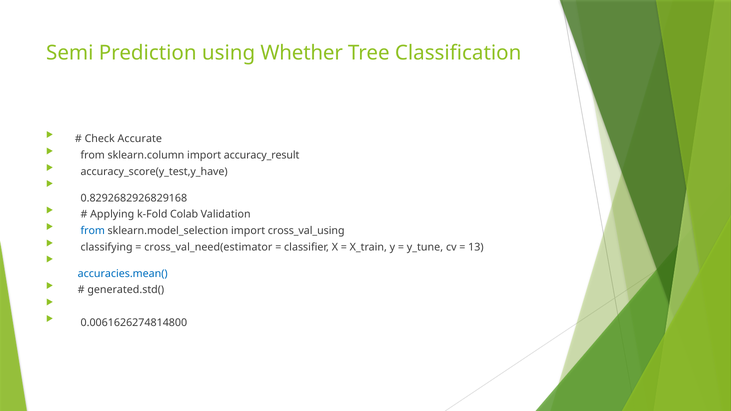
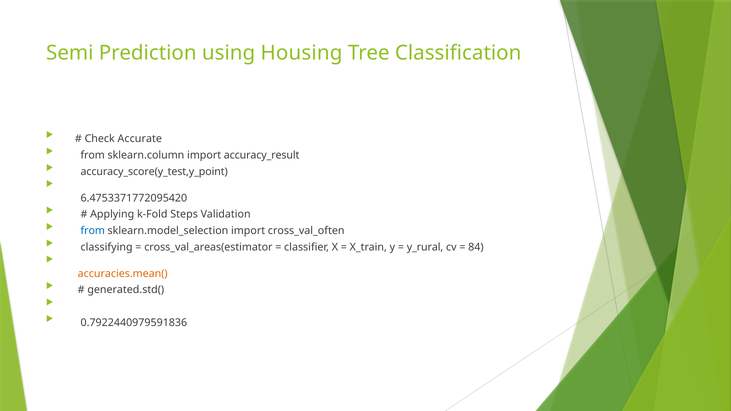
Whether: Whether -> Housing
accuracy_score(y_test,y_have: accuracy_score(y_test,y_have -> accuracy_score(y_test,y_point
0.8292682926829168: 0.8292682926829168 -> 6.4753371772095420
Colab: Colab -> Steps
cross_val_using: cross_val_using -> cross_val_often
cross_val_need(estimator: cross_val_need(estimator -> cross_val_areas(estimator
y_tune: y_tune -> y_rural
13: 13 -> 84
accuracies.mean( colour: blue -> orange
0.0061626274814800: 0.0061626274814800 -> 0.7922440979591836
